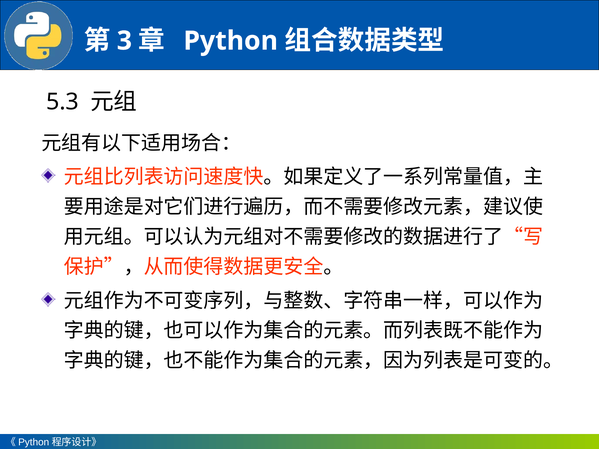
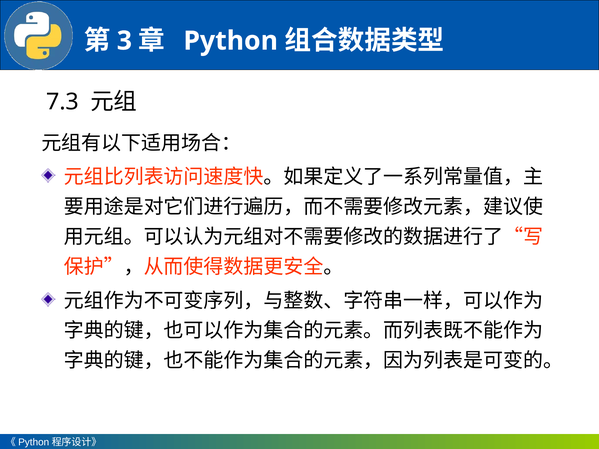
5.3: 5.3 -> 7.3
